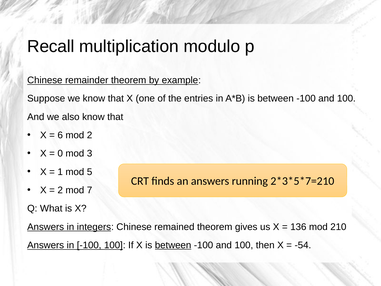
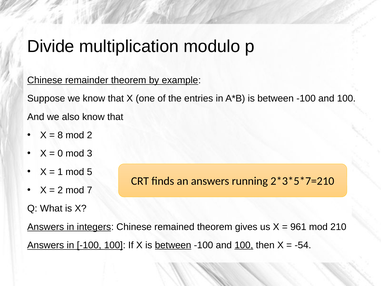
Recall: Recall -> Divide
6: 6 -> 8
136: 136 -> 961
100 at (244, 245) underline: none -> present
